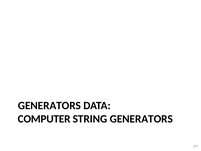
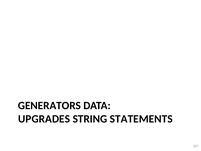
COMPUTER: COMPUTER -> UPGRADES
STRING GENERATORS: GENERATORS -> STATEMENTS
